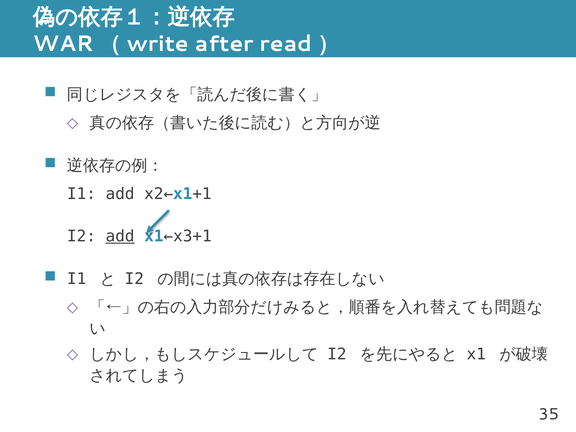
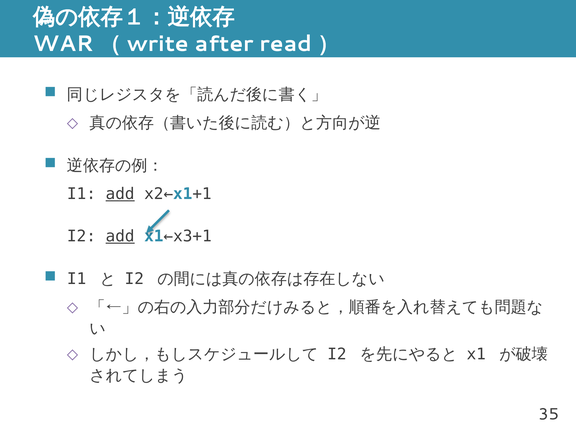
add at (120, 194) underline: none -> present
